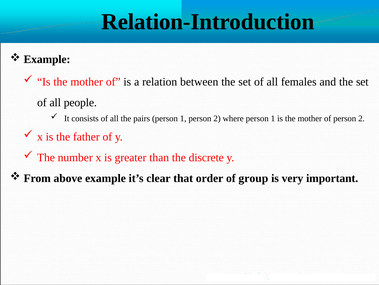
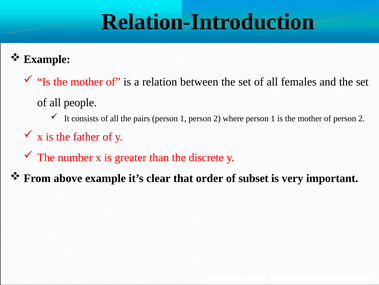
group: group -> subset
